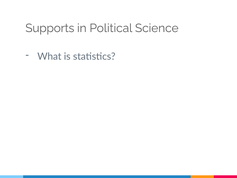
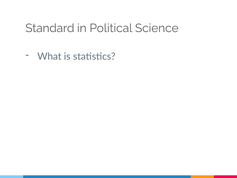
Supports: Supports -> Standard
